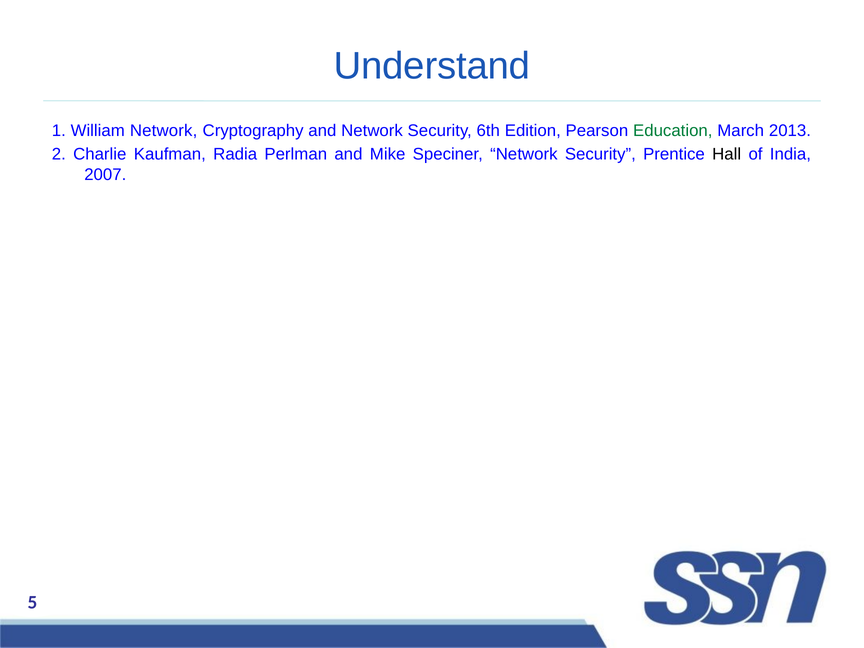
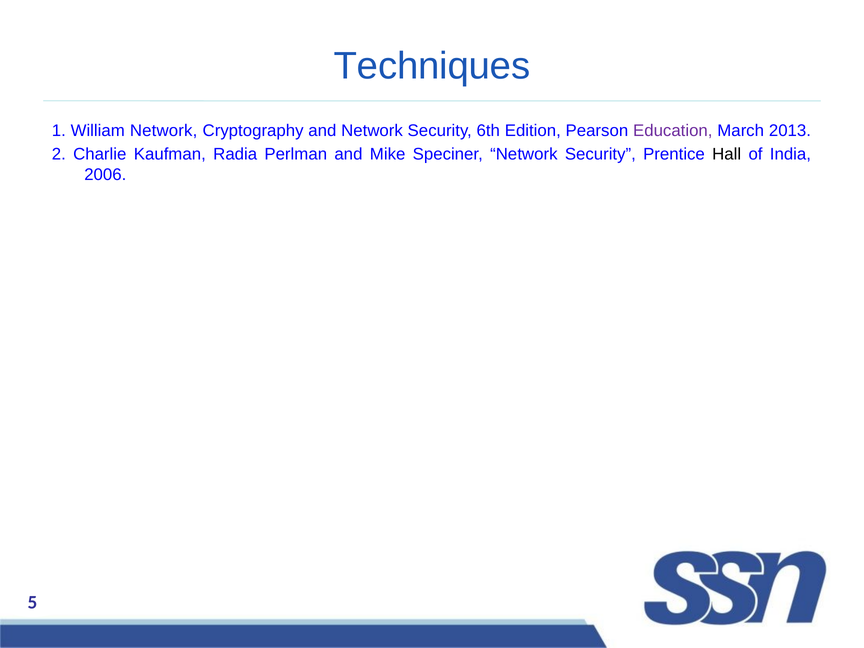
Understand: Understand -> Techniques
Education colour: green -> purple
2007: 2007 -> 2006
